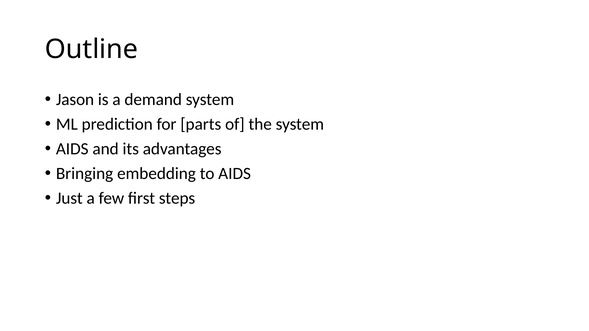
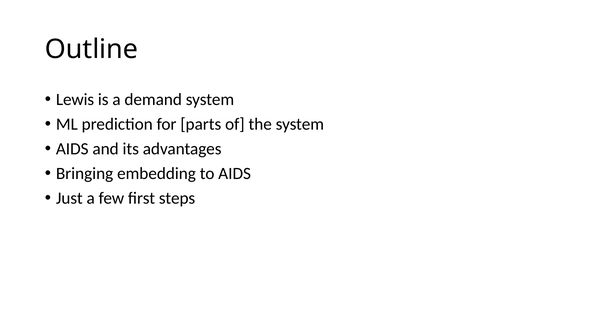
Jason: Jason -> Lewis
